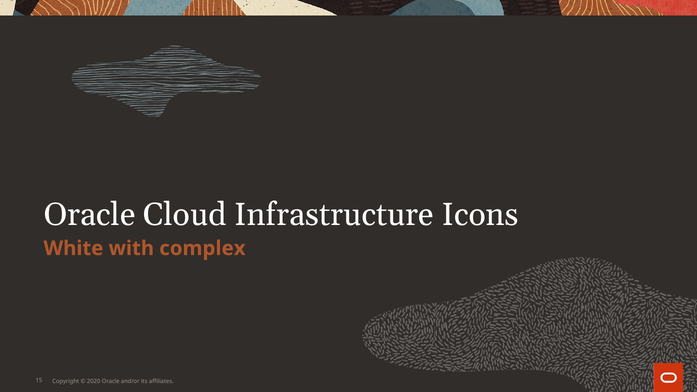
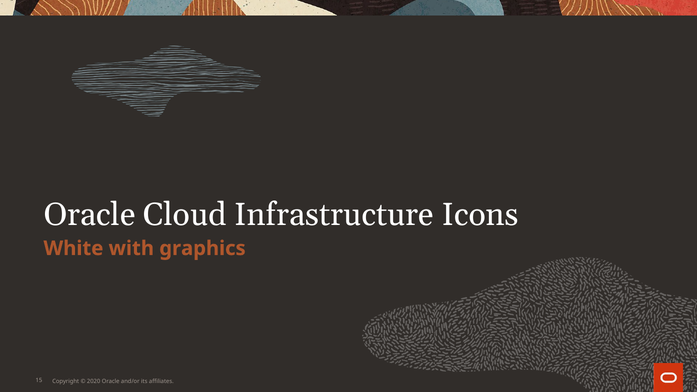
complex: complex -> graphics
